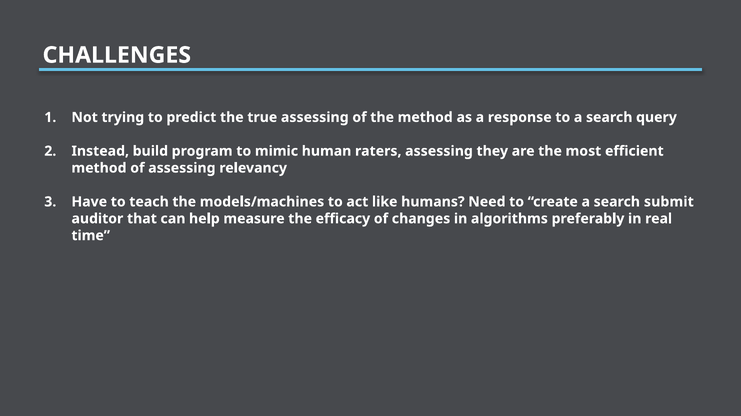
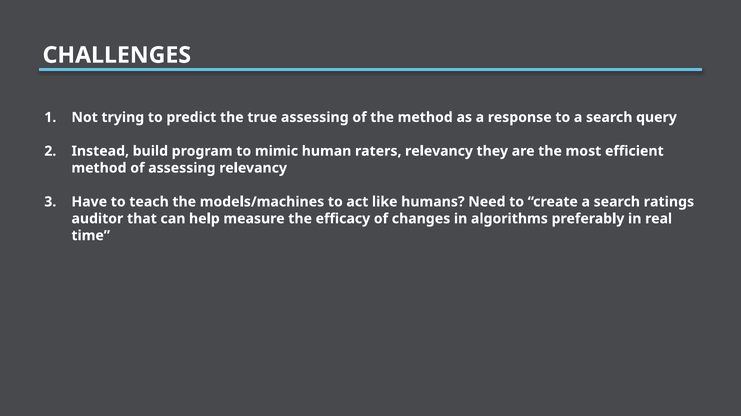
raters assessing: assessing -> relevancy
submit: submit -> ratings
